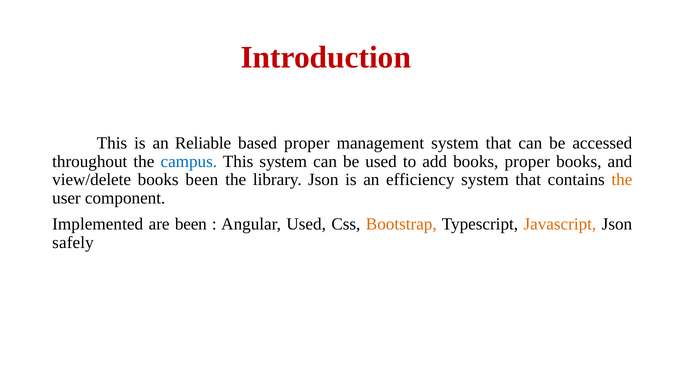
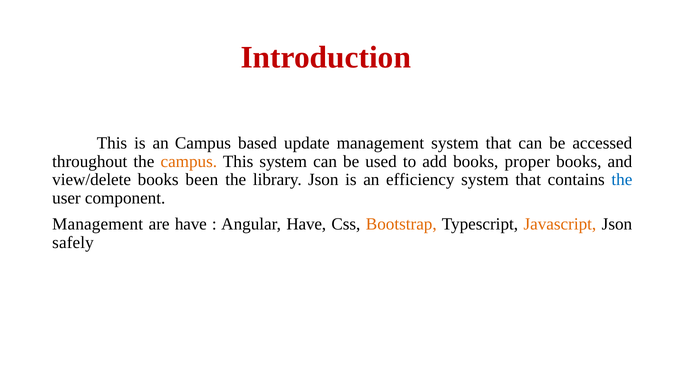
an Reliable: Reliable -> Campus
based proper: proper -> update
campus at (189, 161) colour: blue -> orange
the at (622, 180) colour: orange -> blue
Implemented at (98, 224): Implemented -> Management
are been: been -> have
Angular Used: Used -> Have
